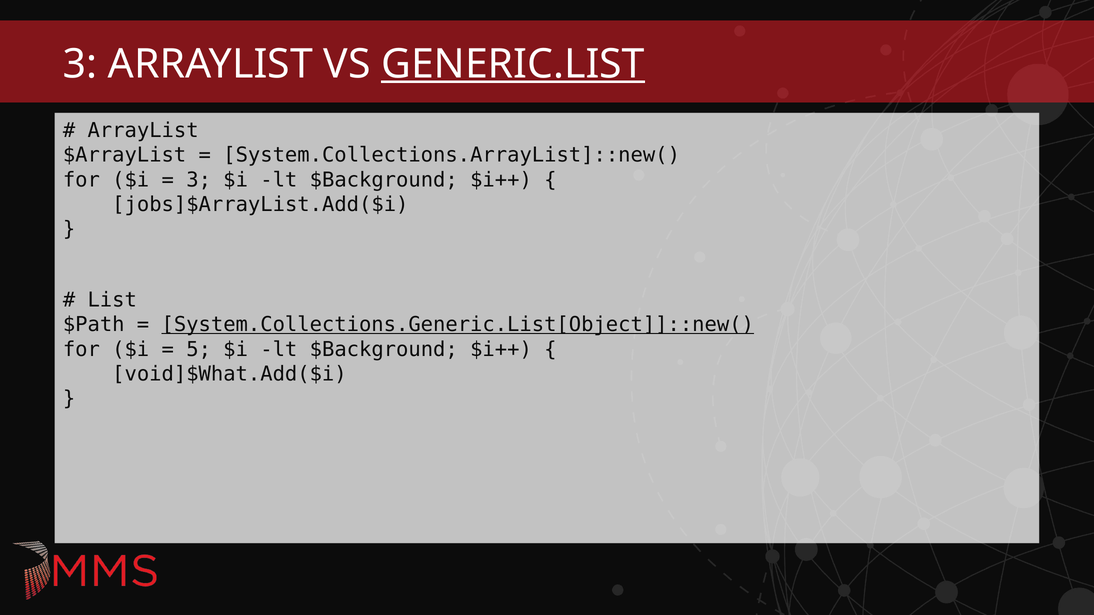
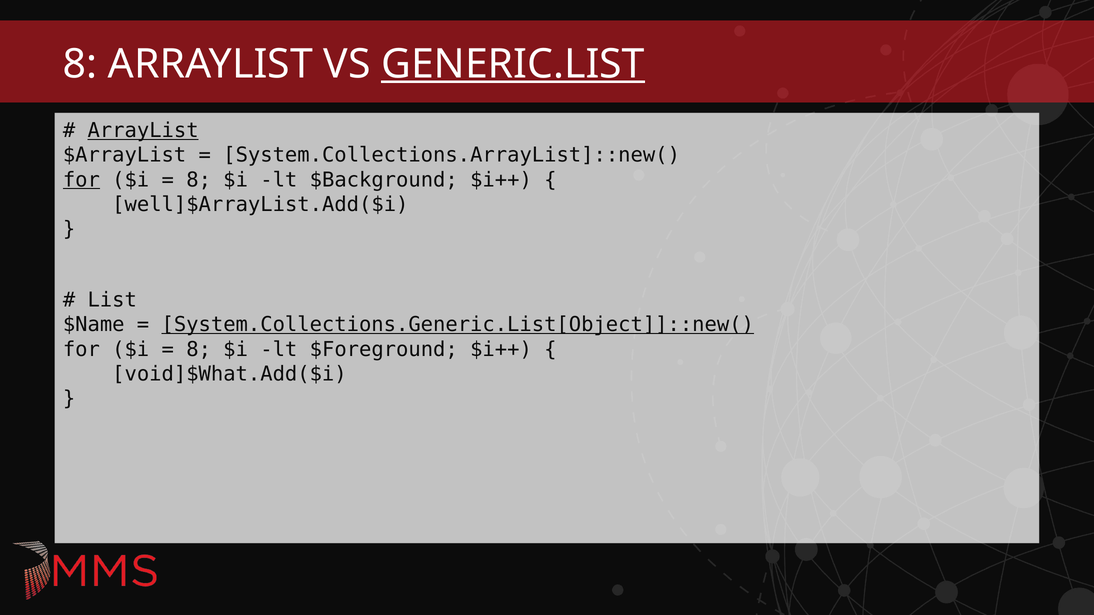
3 at (80, 64): 3 -> 8
ArrayList at (143, 131) underline: none -> present
for at (81, 180) underline: none -> present
3 at (199, 180): 3 -> 8
jobs]$ArrayList.Add($i: jobs]$ArrayList.Add($i -> well]$ArrayList.Add($i
$Path: $Path -> $Name
5 at (199, 349): 5 -> 8
$Background at (384, 349): $Background -> $Foreground
